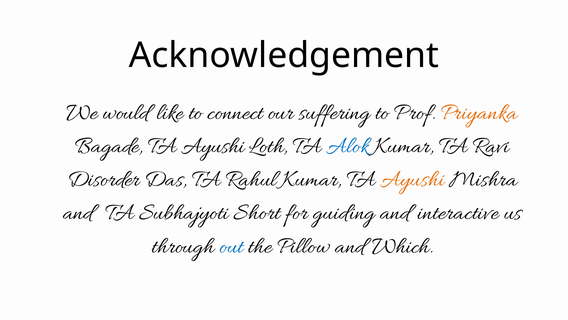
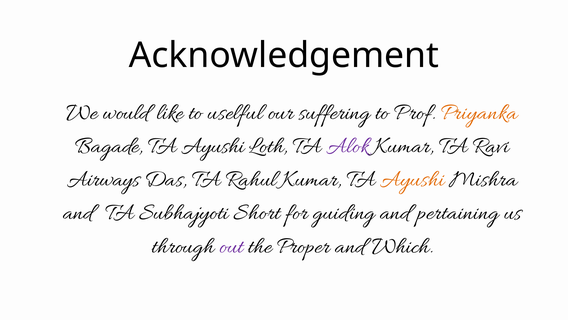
connect: connect -> uselful
Alok colour: blue -> purple
Disorder: Disorder -> Airways
interactive: interactive -> pertaining
out colour: blue -> purple
Pillow: Pillow -> Proper
